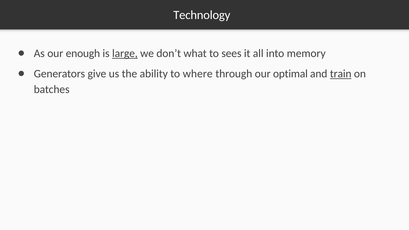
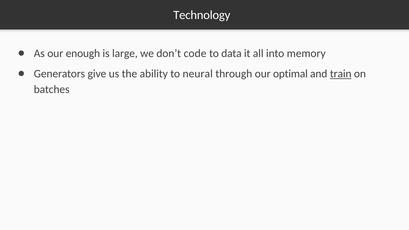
large underline: present -> none
what: what -> code
sees: sees -> data
where: where -> neural
